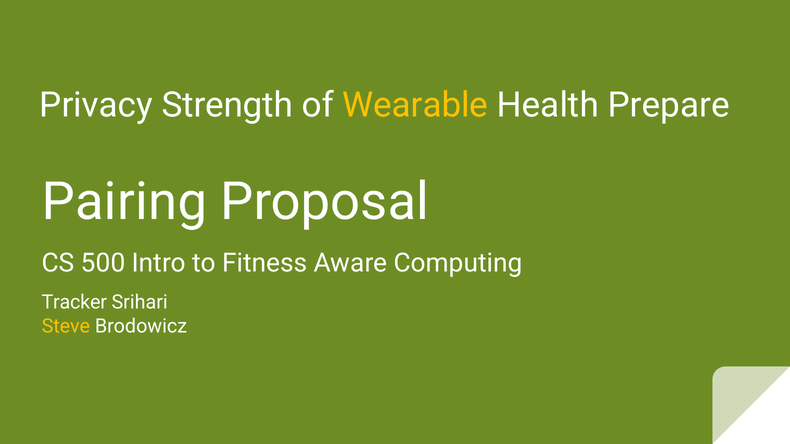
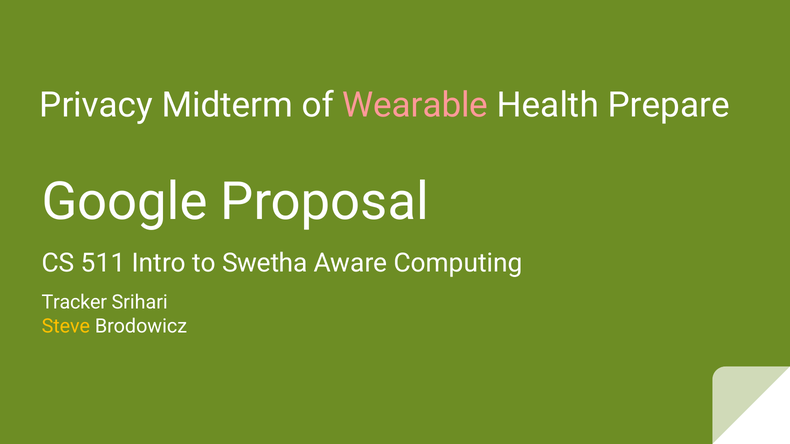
Strength: Strength -> Midterm
Wearable colour: yellow -> pink
Pairing: Pairing -> Google
500: 500 -> 511
Fitness: Fitness -> Swetha
